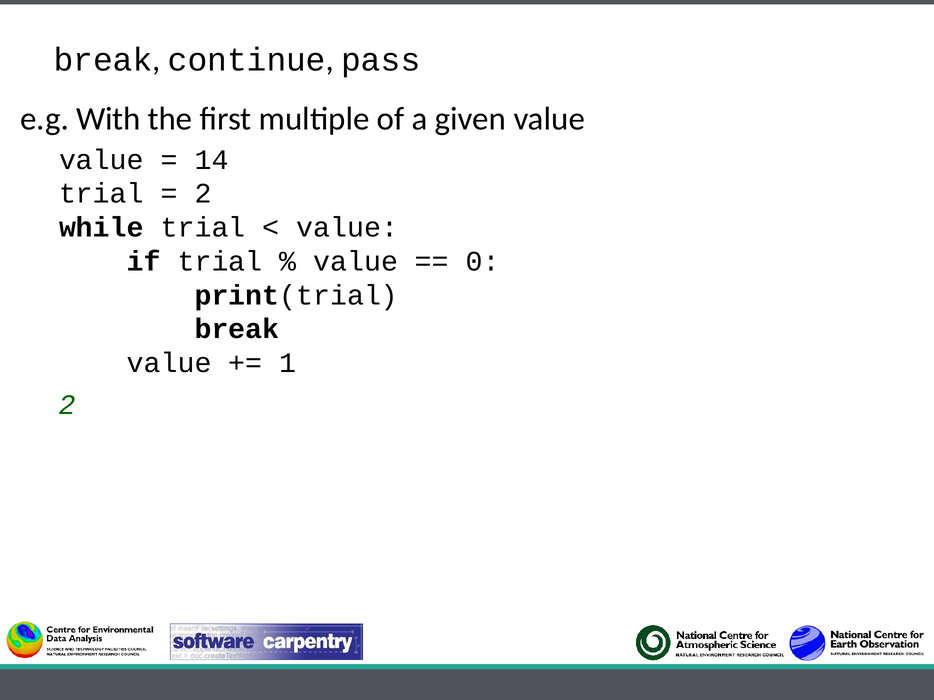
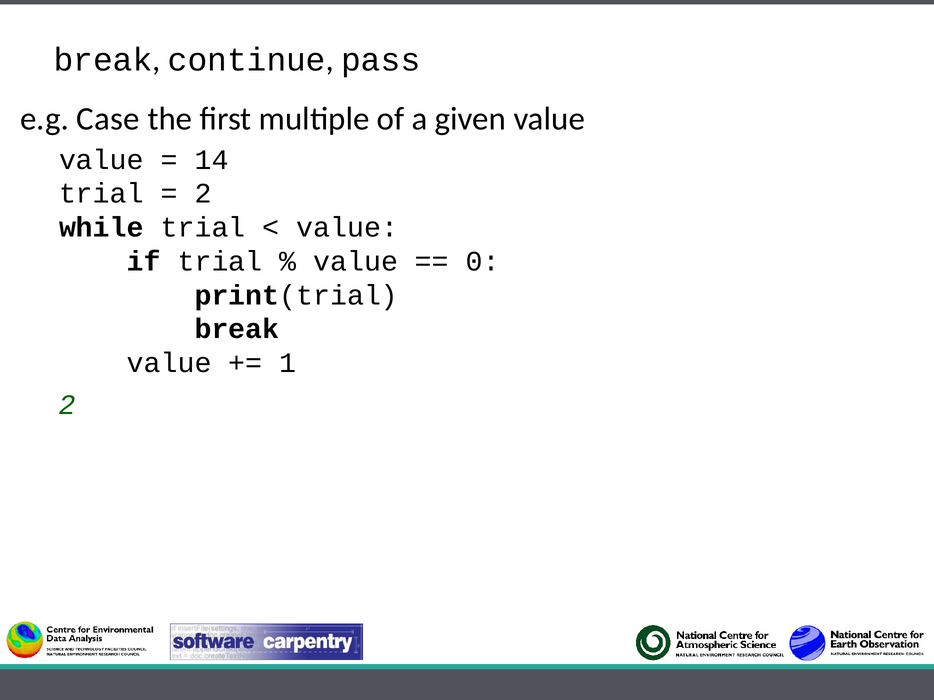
With: With -> Case
